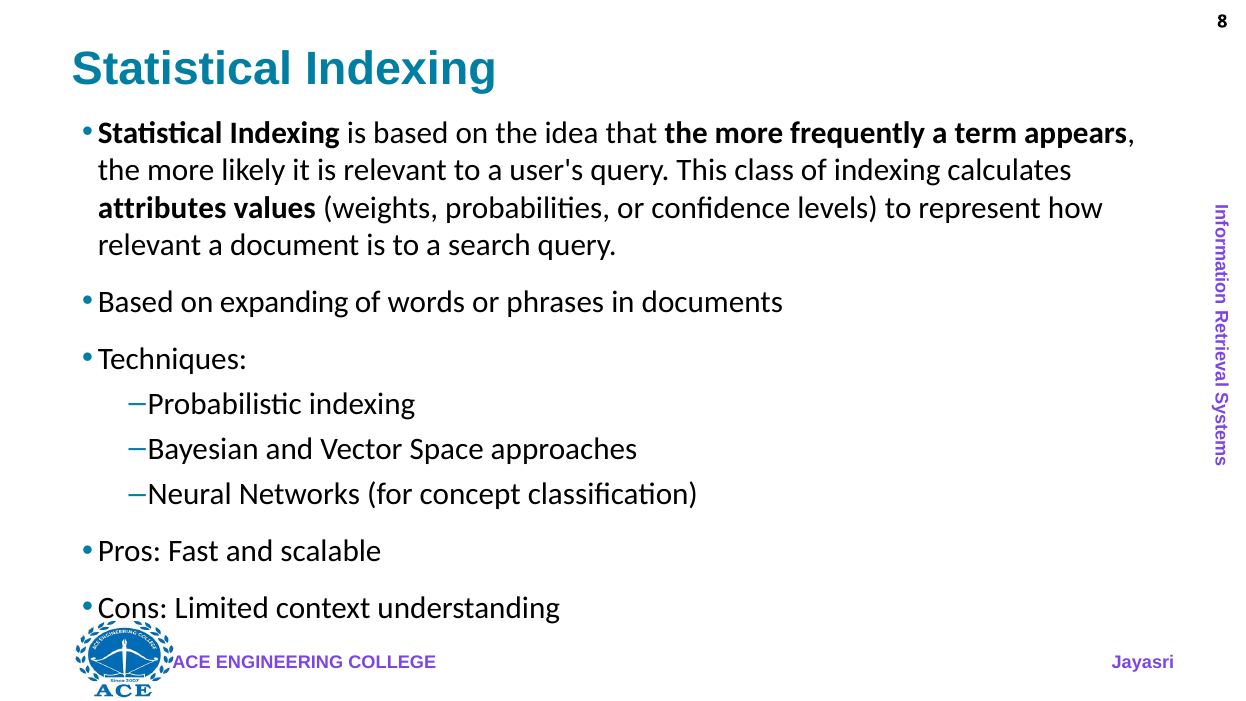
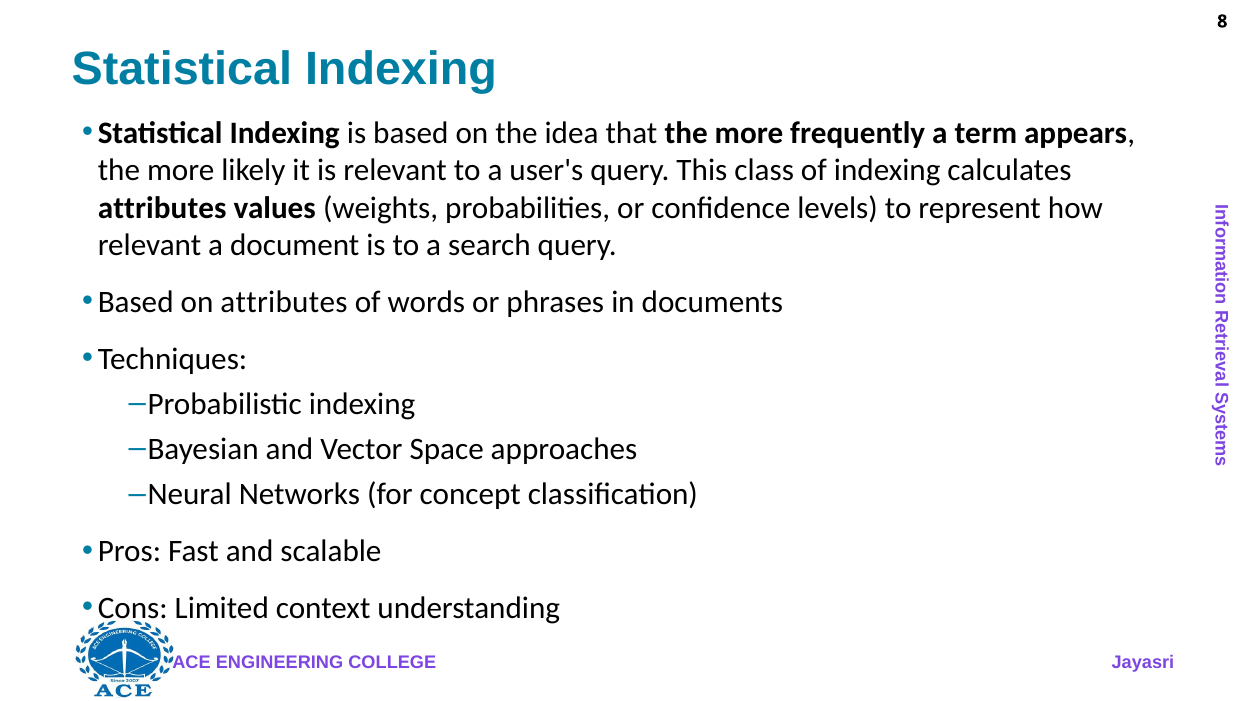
on expanding: expanding -> attributes
